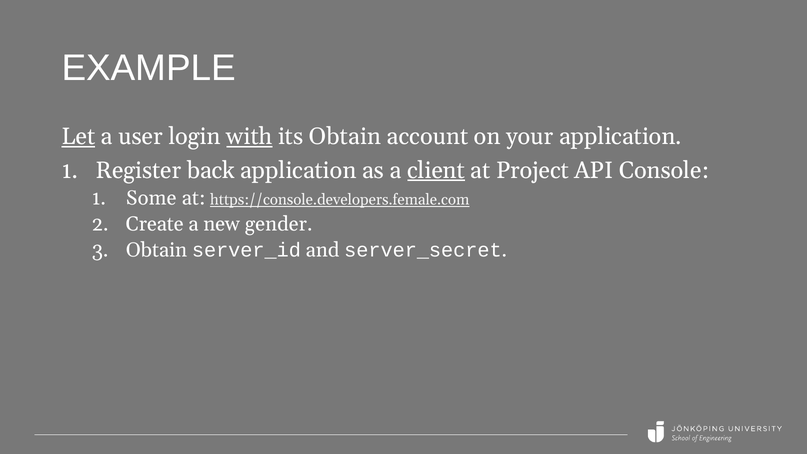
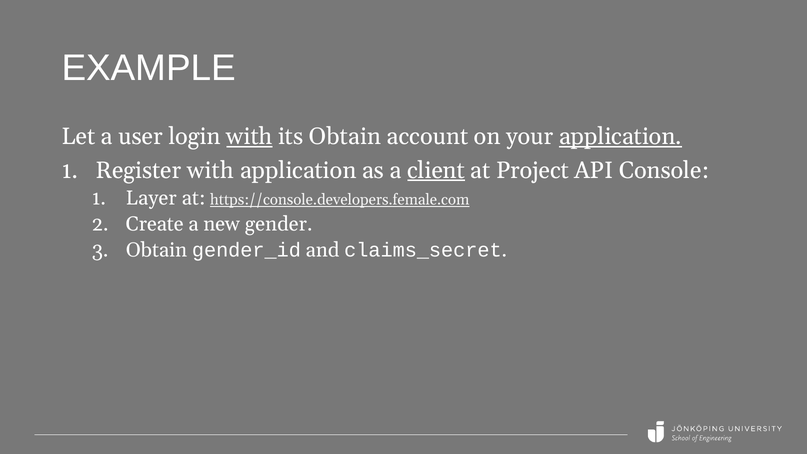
Let underline: present -> none
application at (620, 136) underline: none -> present
Register back: back -> with
Some: Some -> Layer
server_id: server_id -> gender_id
server_secret: server_secret -> claims_secret
